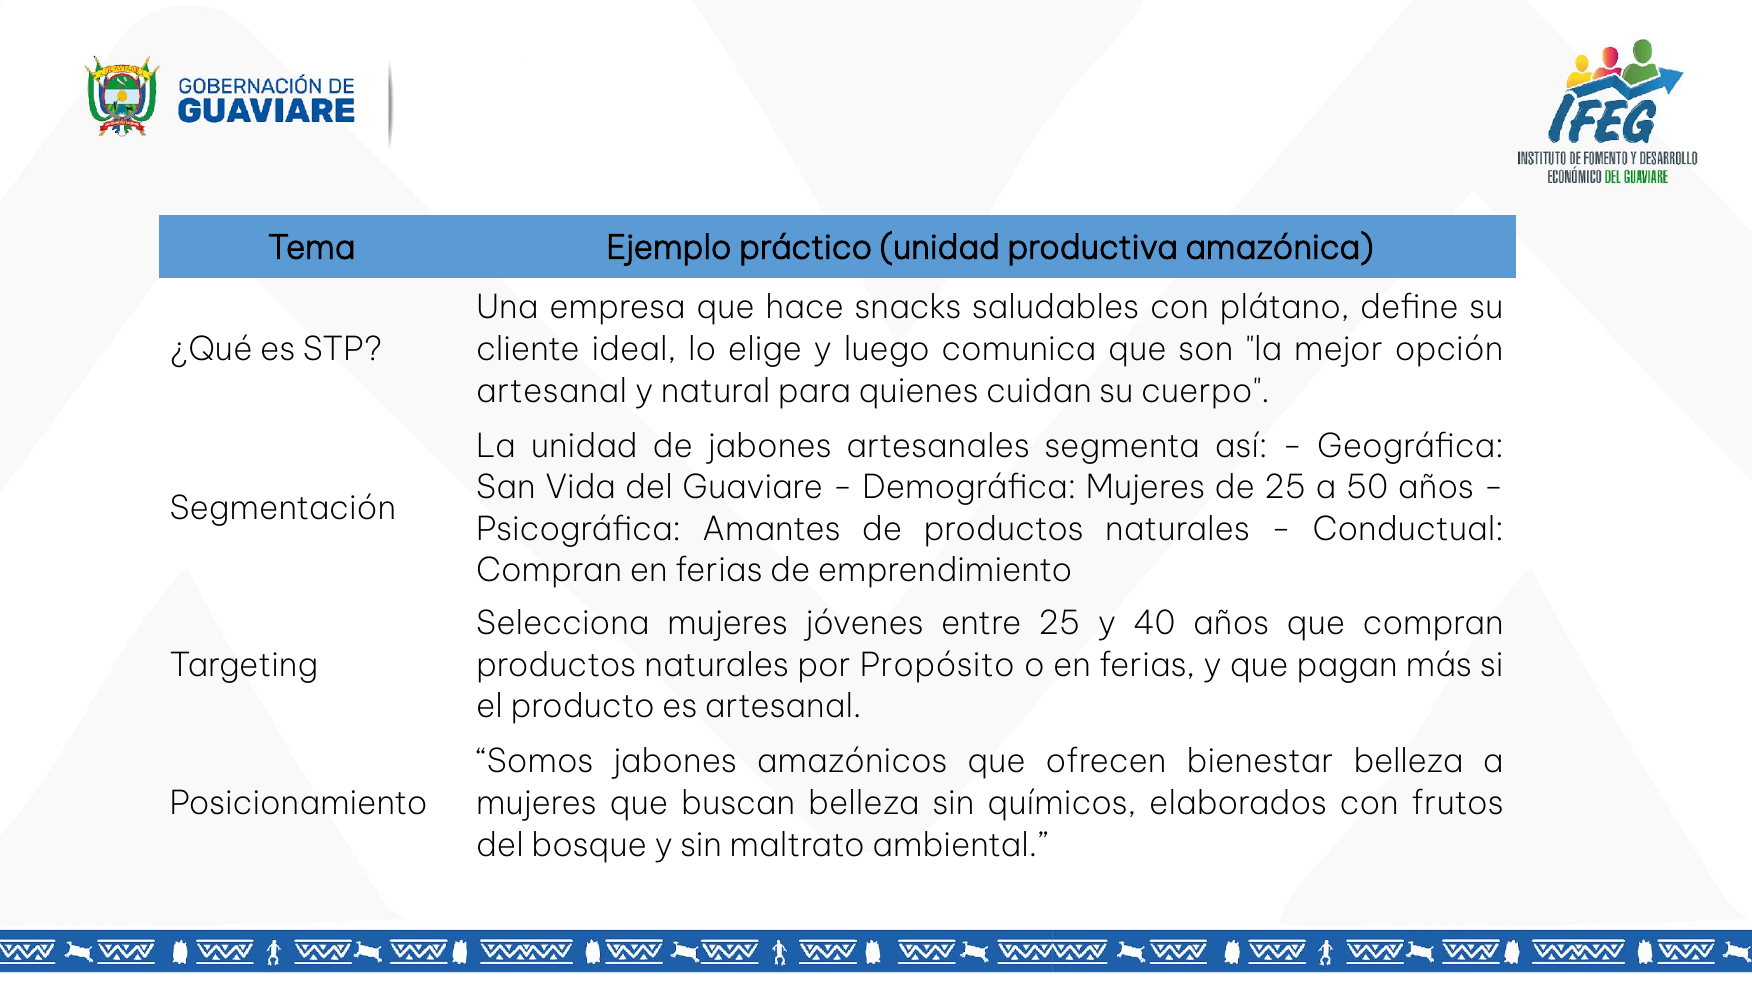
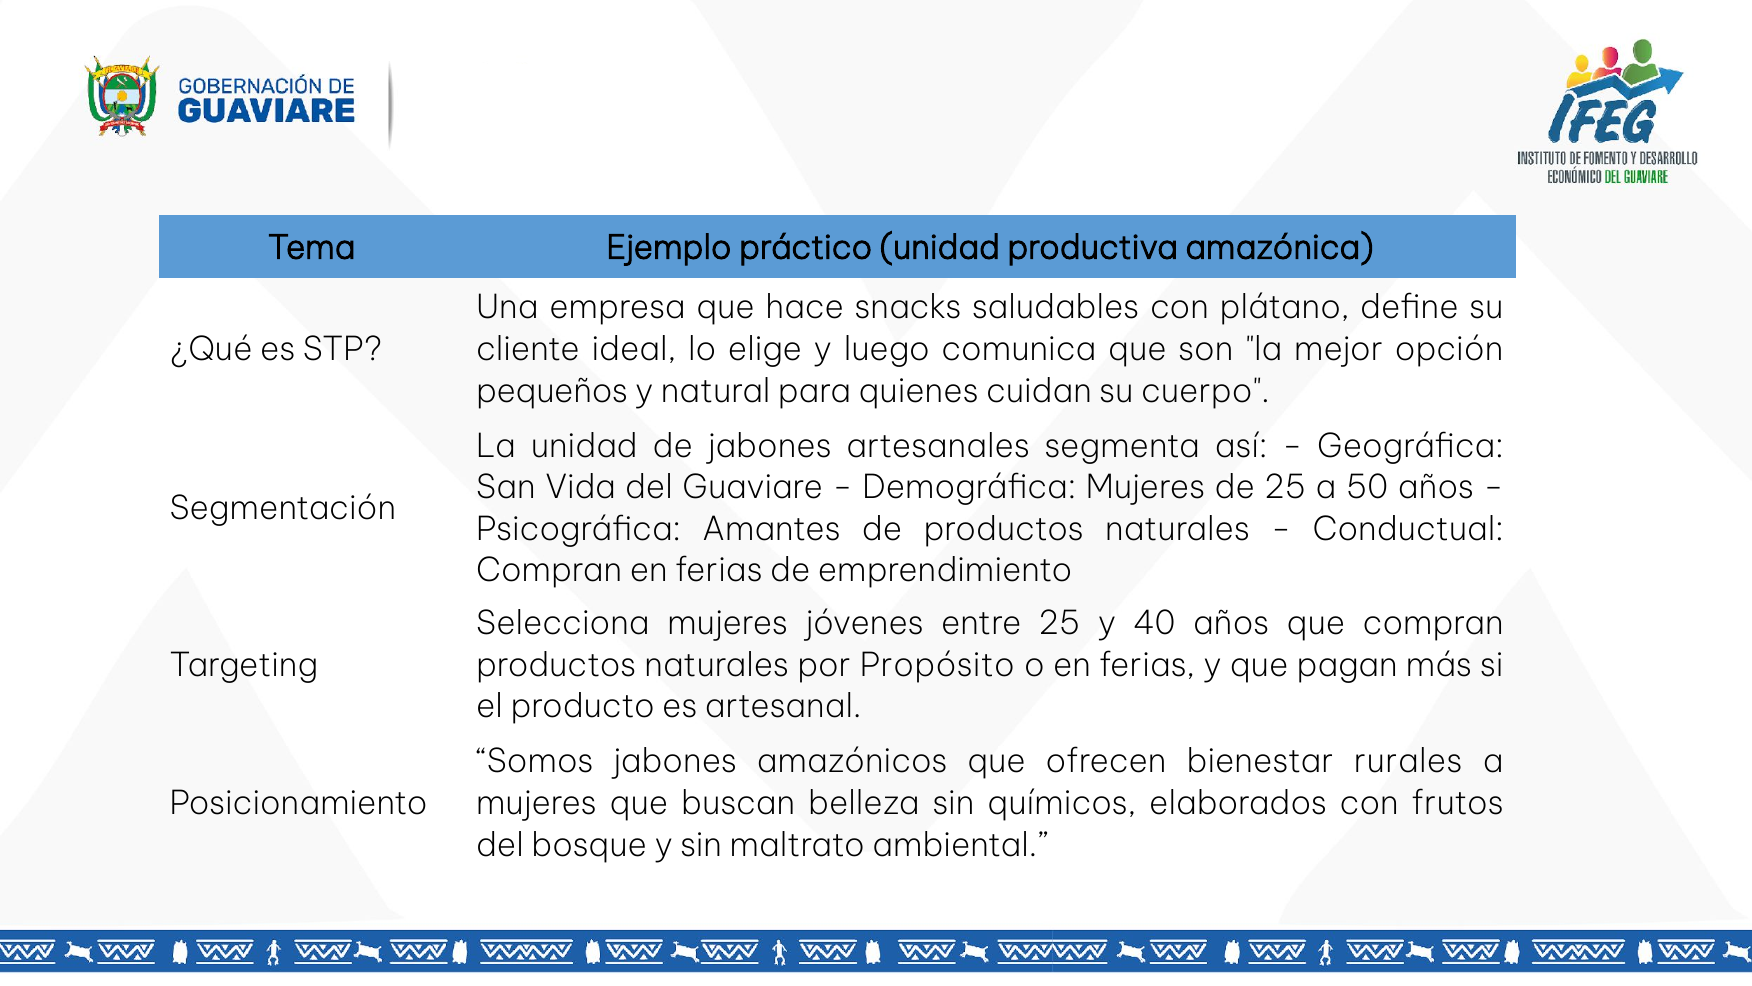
artesanal at (552, 391): artesanal -> pequeños
bienestar belleza: belleza -> rurales
